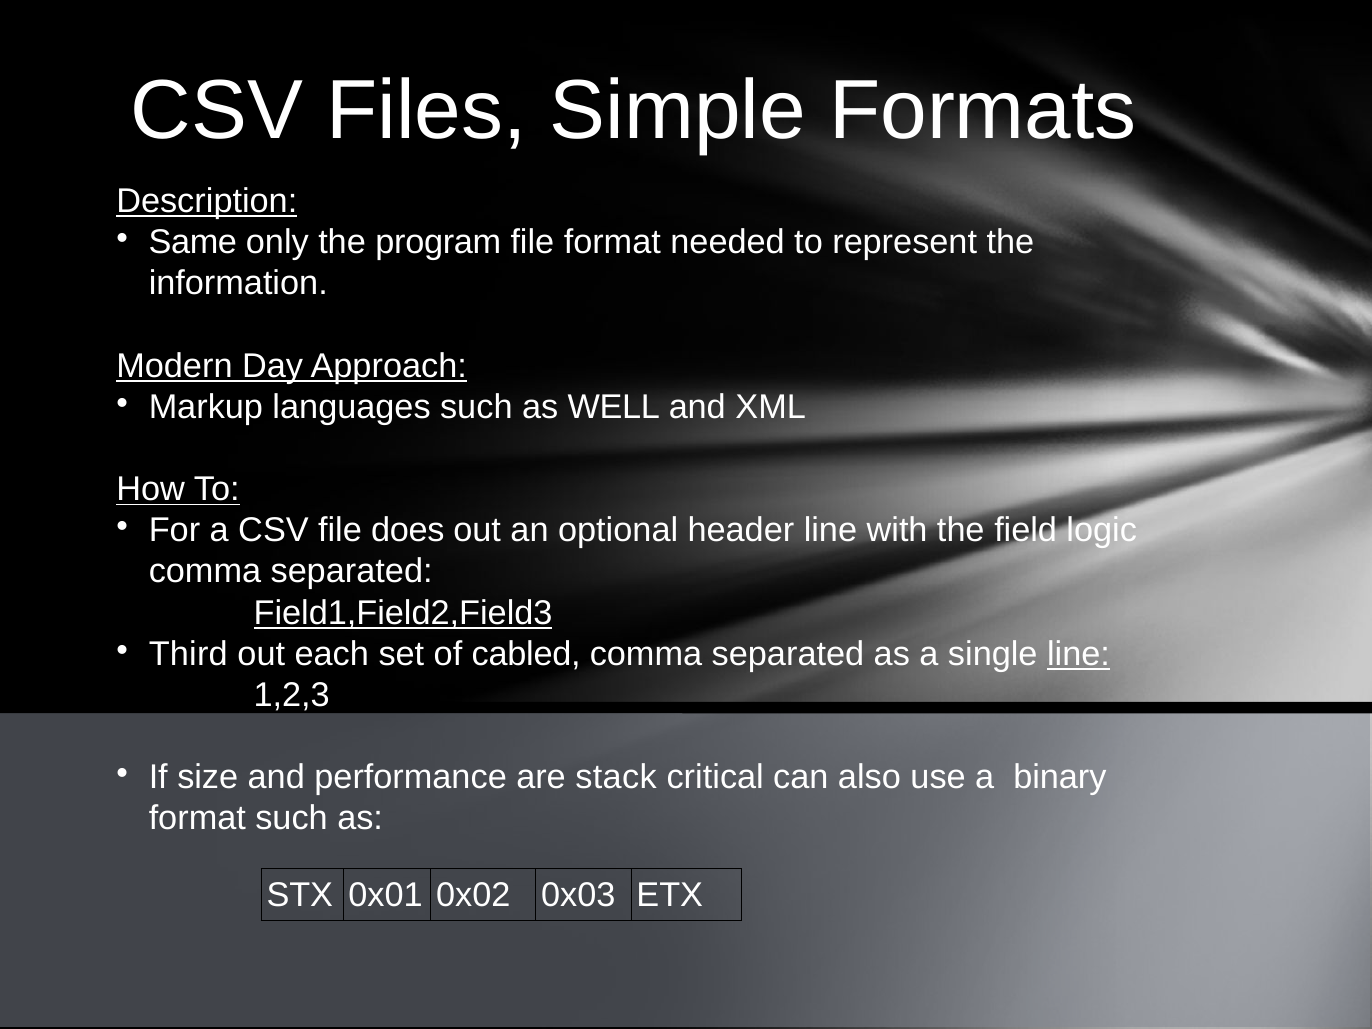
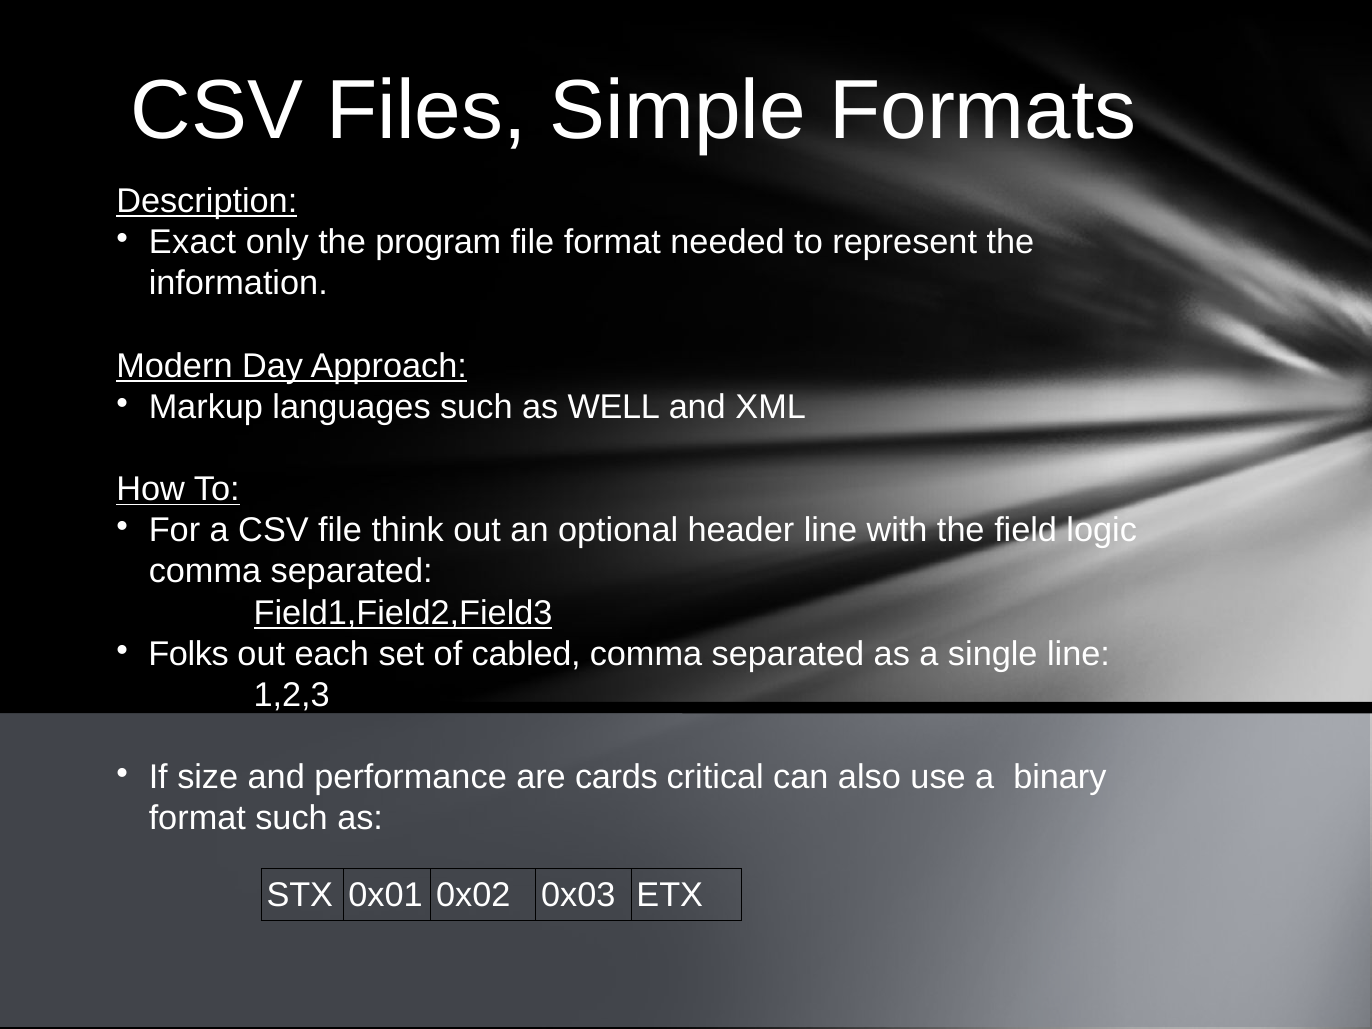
Same: Same -> Exact
does: does -> think
Third: Third -> Folks
line at (1079, 654) underline: present -> none
stack: stack -> cards
